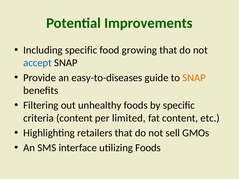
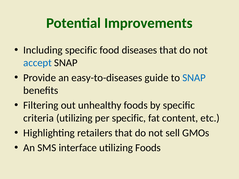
growing: growing -> diseases
SNAP at (194, 78) colour: orange -> blue
criteria content: content -> utilizing
per limited: limited -> specific
